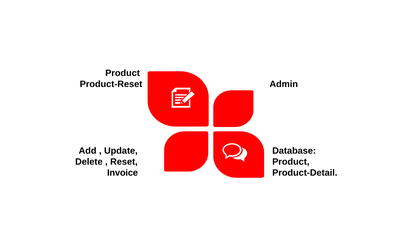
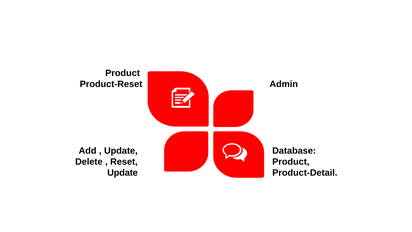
Invoice at (123, 173): Invoice -> Update
